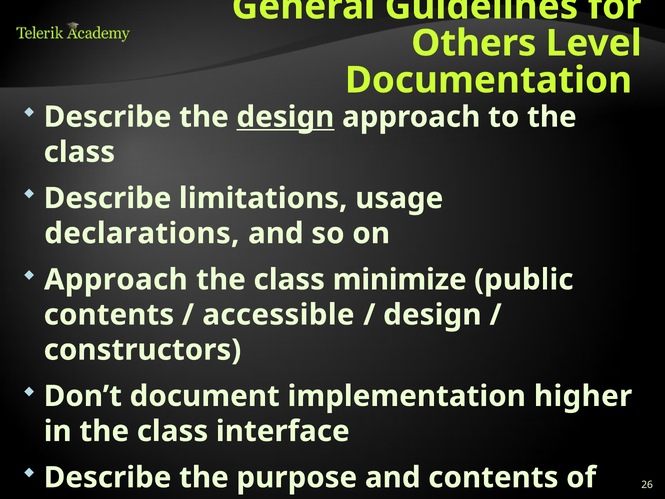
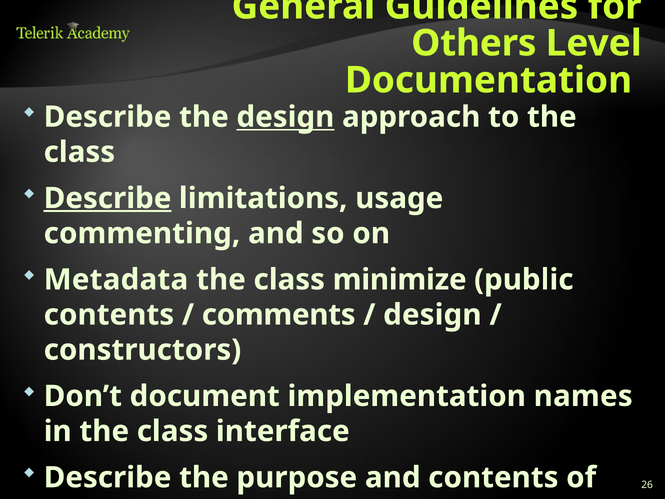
Describe at (108, 198) underline: none -> present
declarations: declarations -> commenting
Approach at (116, 280): Approach -> Metadata
accessible: accessible -> comments
higher: higher -> names
